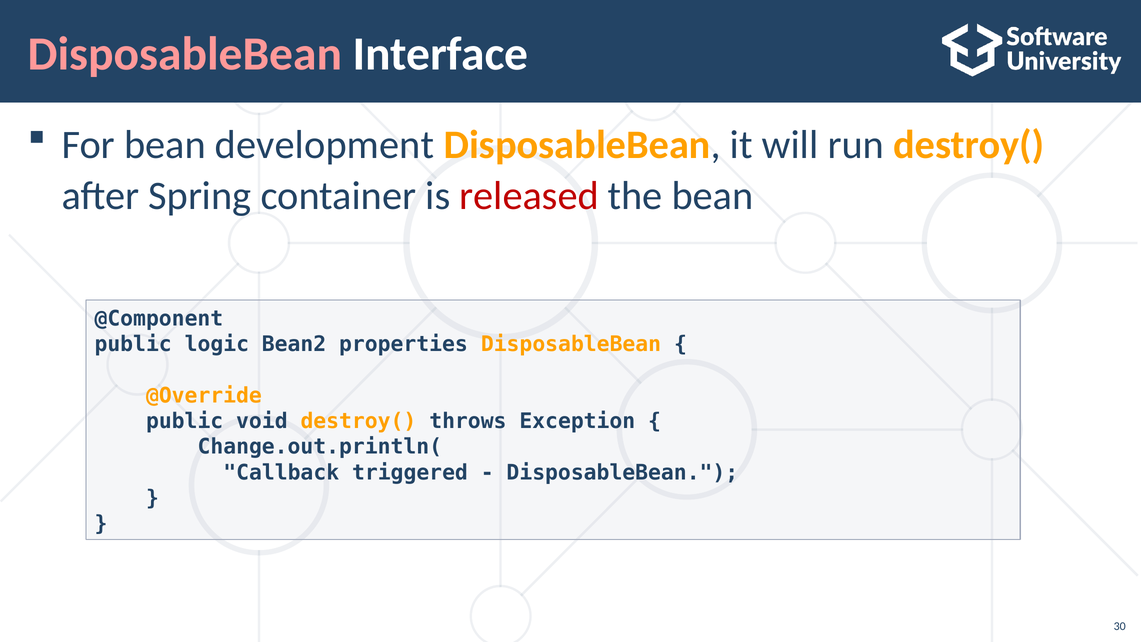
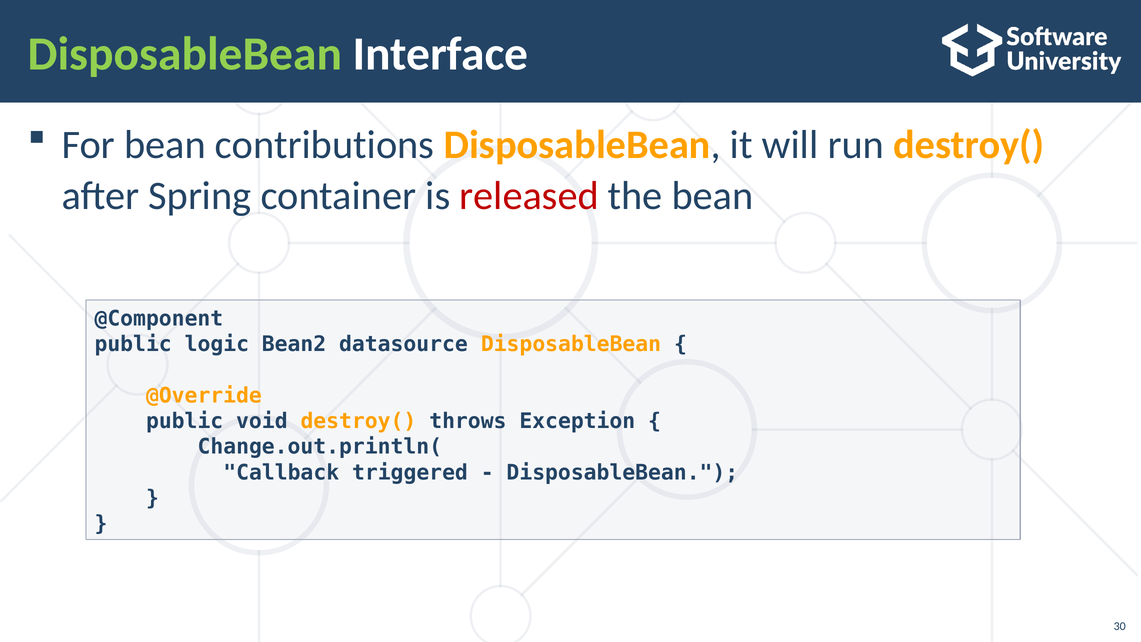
DisposableBean at (185, 54) colour: pink -> light green
development: development -> contributions
properties: properties -> datasource
